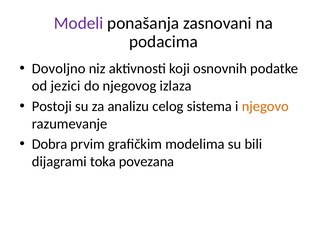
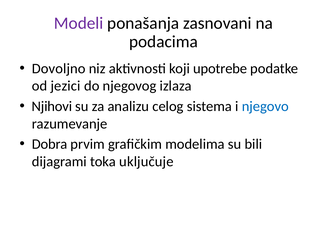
osnovnih: osnovnih -> upotrebe
Postoji: Postoji -> Njihovi
njegovo colour: orange -> blue
povezana: povezana -> uključuje
